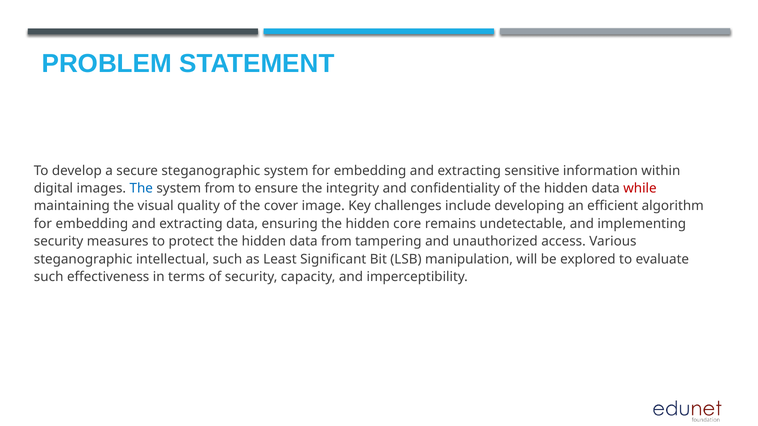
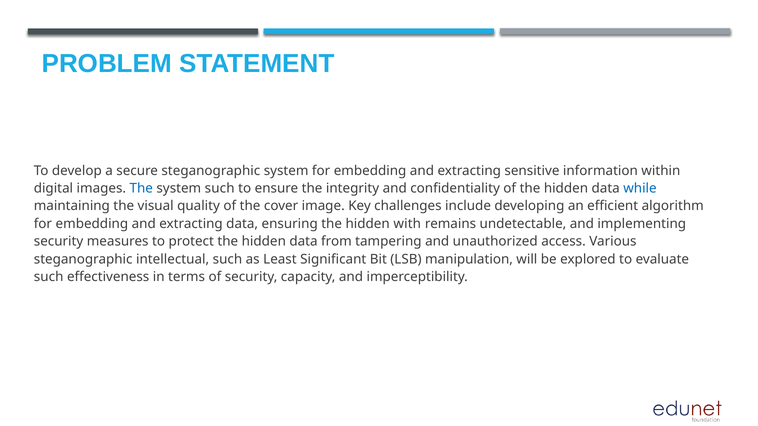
system from: from -> such
while colour: red -> blue
core: core -> with
